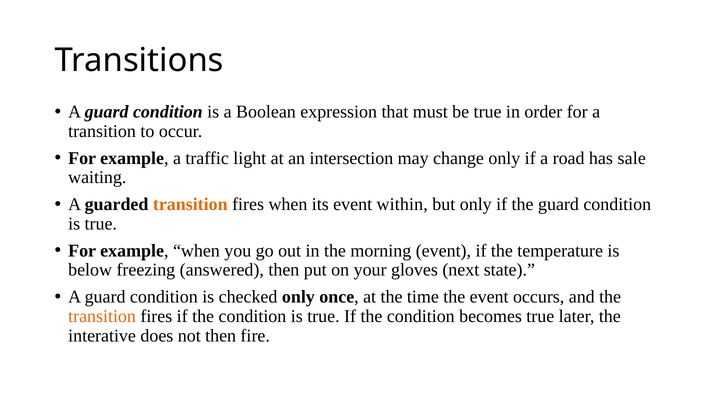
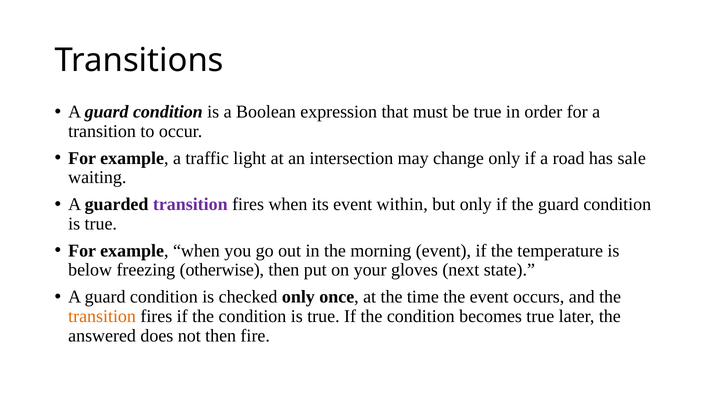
transition at (190, 204) colour: orange -> purple
answered: answered -> otherwise
interative: interative -> answered
